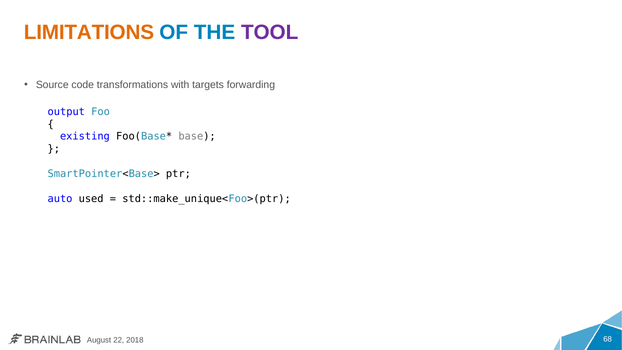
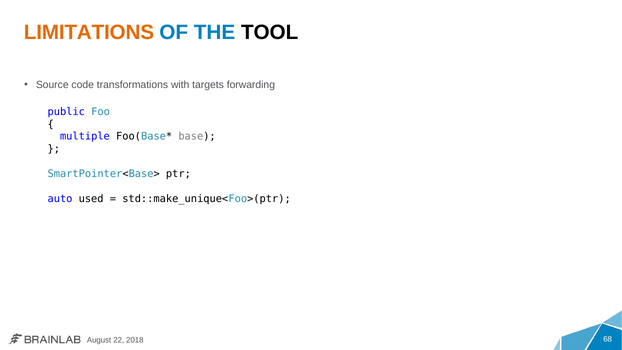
TOOL colour: purple -> black
output: output -> public
existing: existing -> multiple
